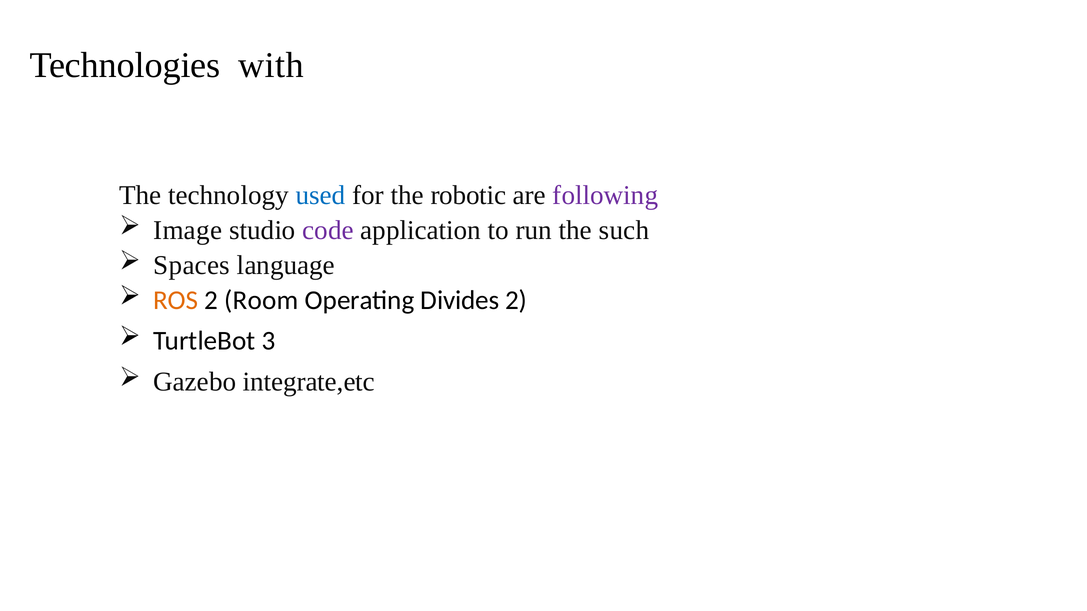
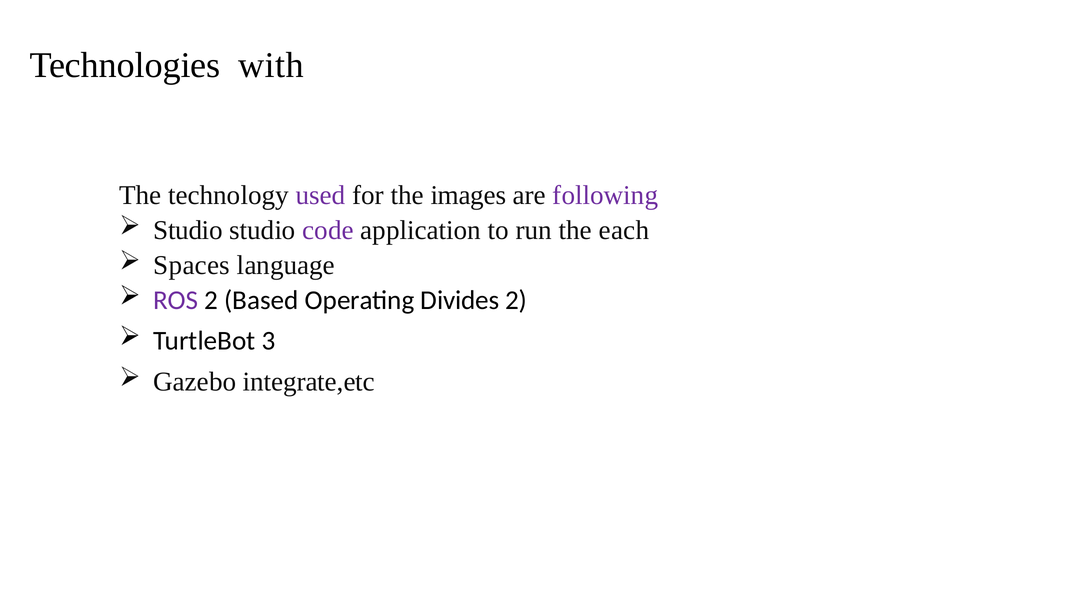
used colour: blue -> purple
robotic: robotic -> images
Image at (188, 231): Image -> Studio
such: such -> each
ROS colour: orange -> purple
Room: Room -> Based
